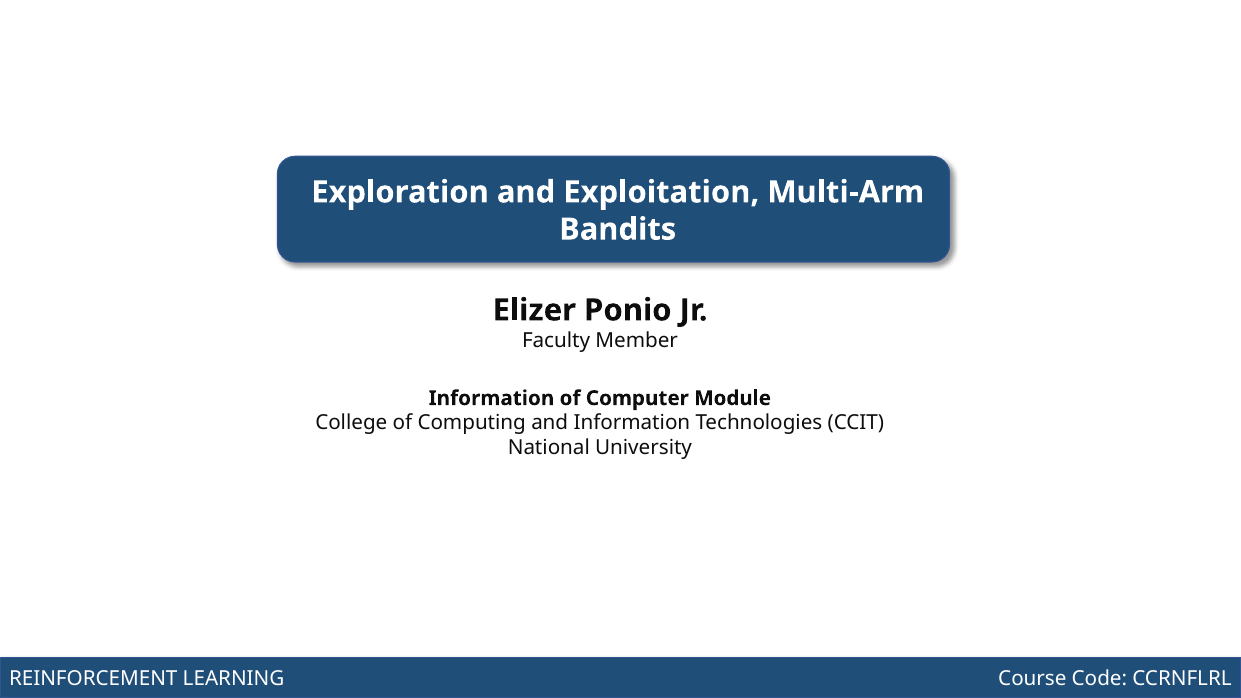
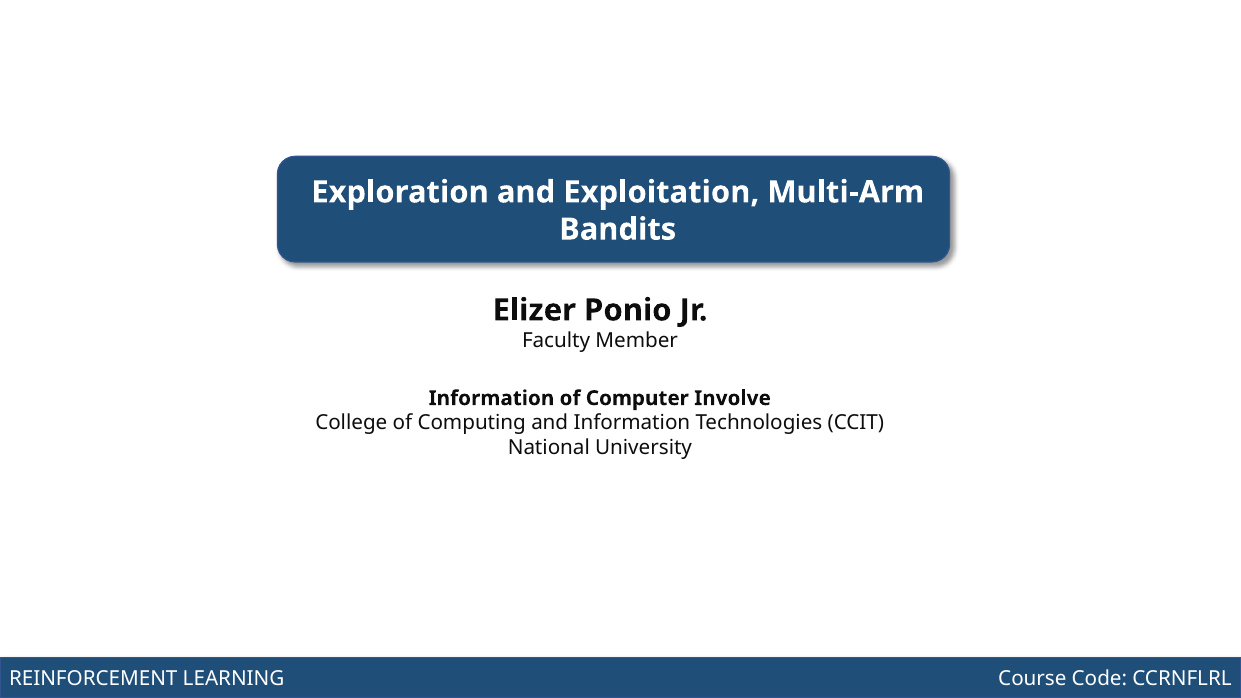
Module: Module -> Involve
